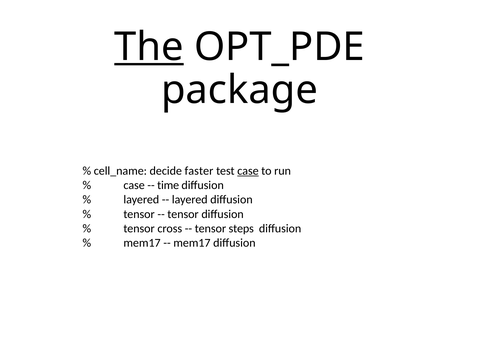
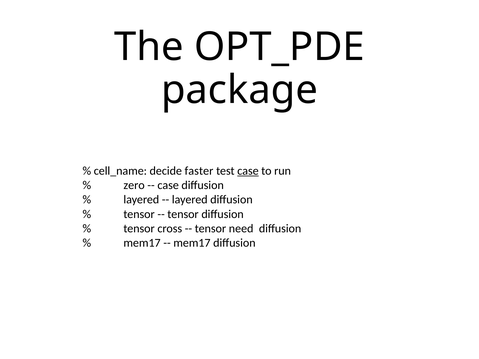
The underline: present -> none
case at (134, 185): case -> zero
time at (168, 185): time -> case
steps: steps -> need
